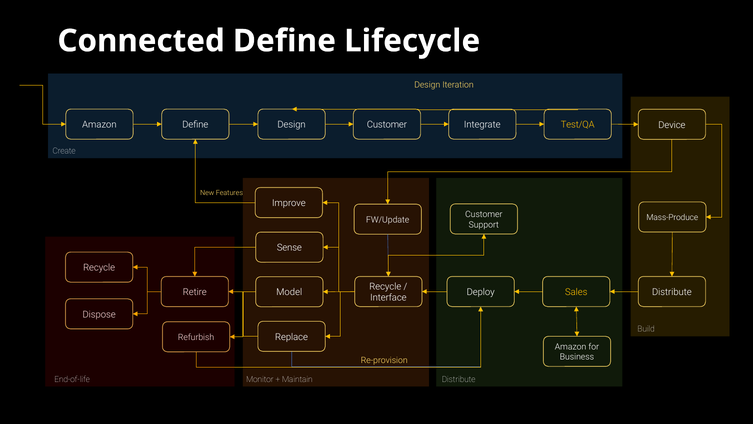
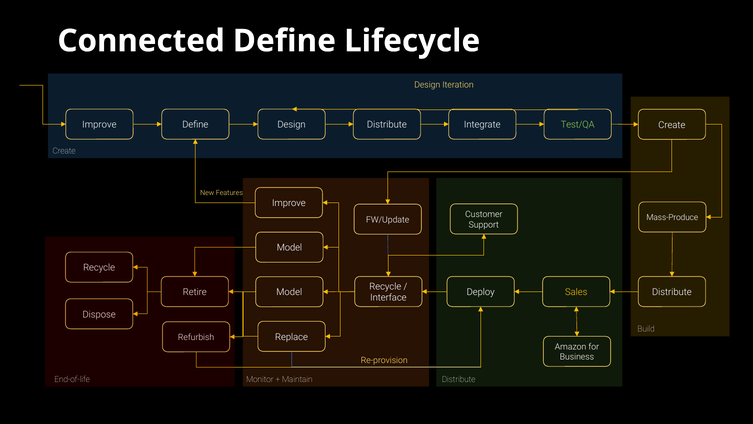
Amazon at (99, 125): Amazon -> Improve
Design Customer: Customer -> Distribute
Test/QA colour: yellow -> light green
Device at (672, 125): Device -> Create
Sense at (289, 248): Sense -> Model
